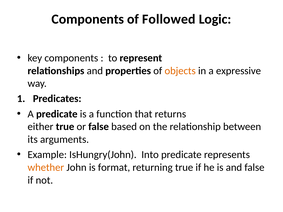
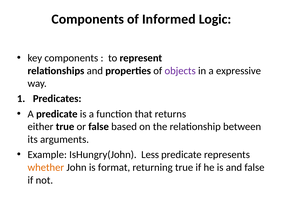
Followed: Followed -> Informed
objects colour: orange -> purple
Into: Into -> Less
